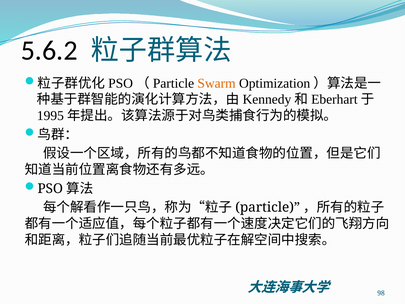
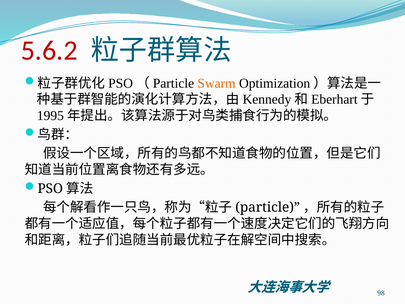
5.6.2 colour: black -> red
